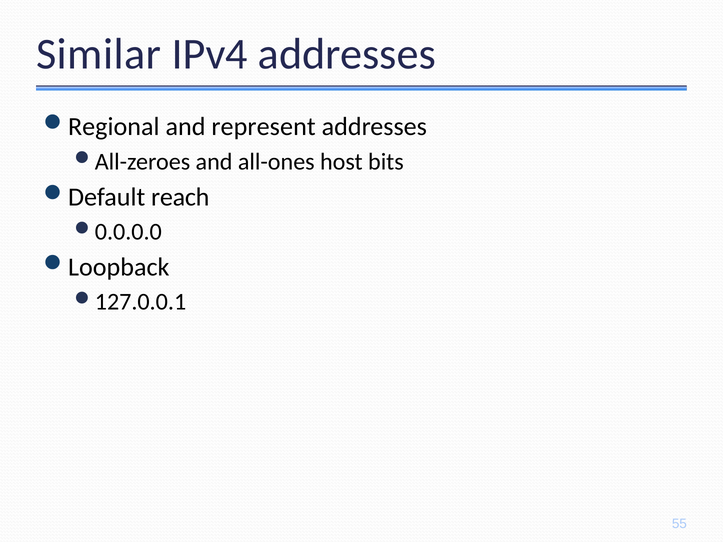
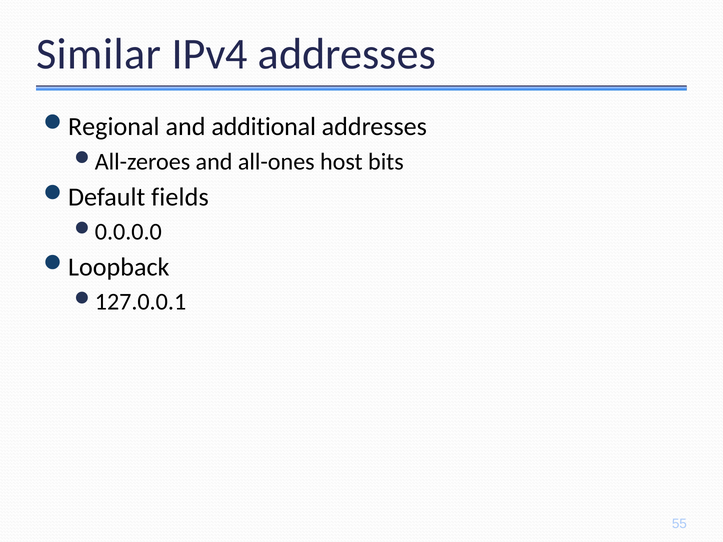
represent: represent -> additional
reach: reach -> fields
